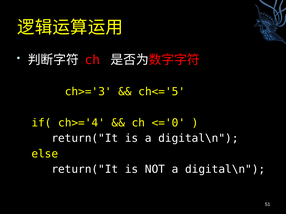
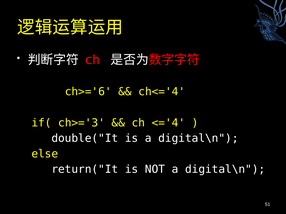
ch>='3: ch>='3 -> ch>='6
ch<='5: ch<='5 -> ch<='4
ch>='4: ch>='4 -> ch>='3
<='0: <='0 -> <='4
return("It at (85, 139): return("It -> double("It
